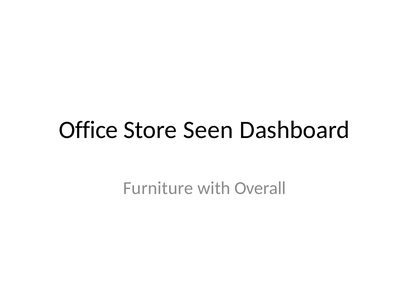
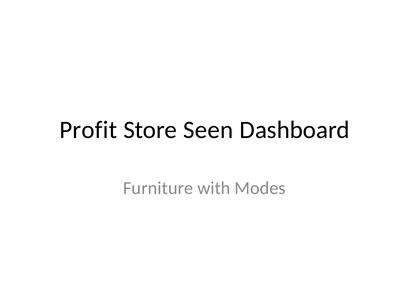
Office: Office -> Profit
Overall: Overall -> Modes
